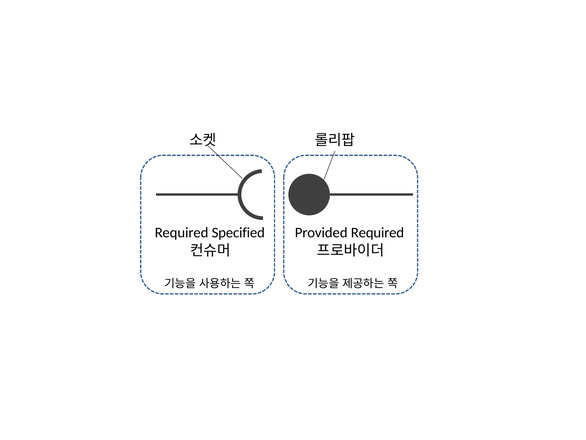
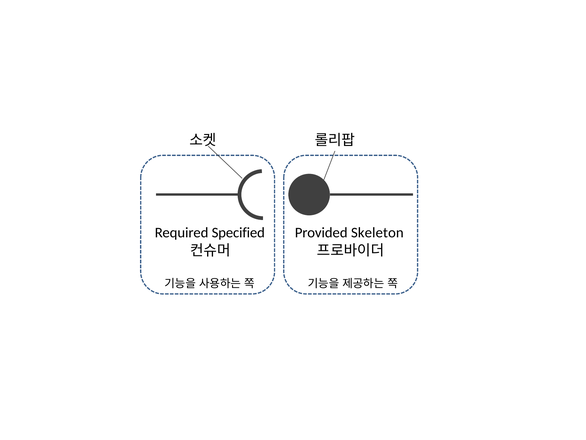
Provided Required: Required -> Skeleton
